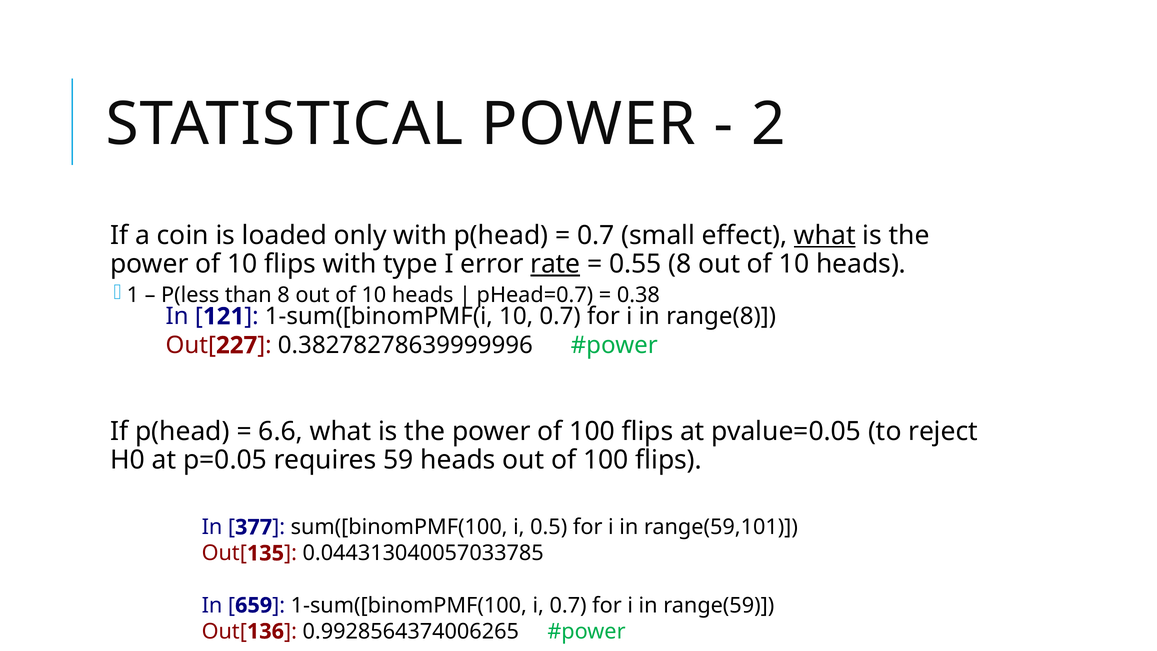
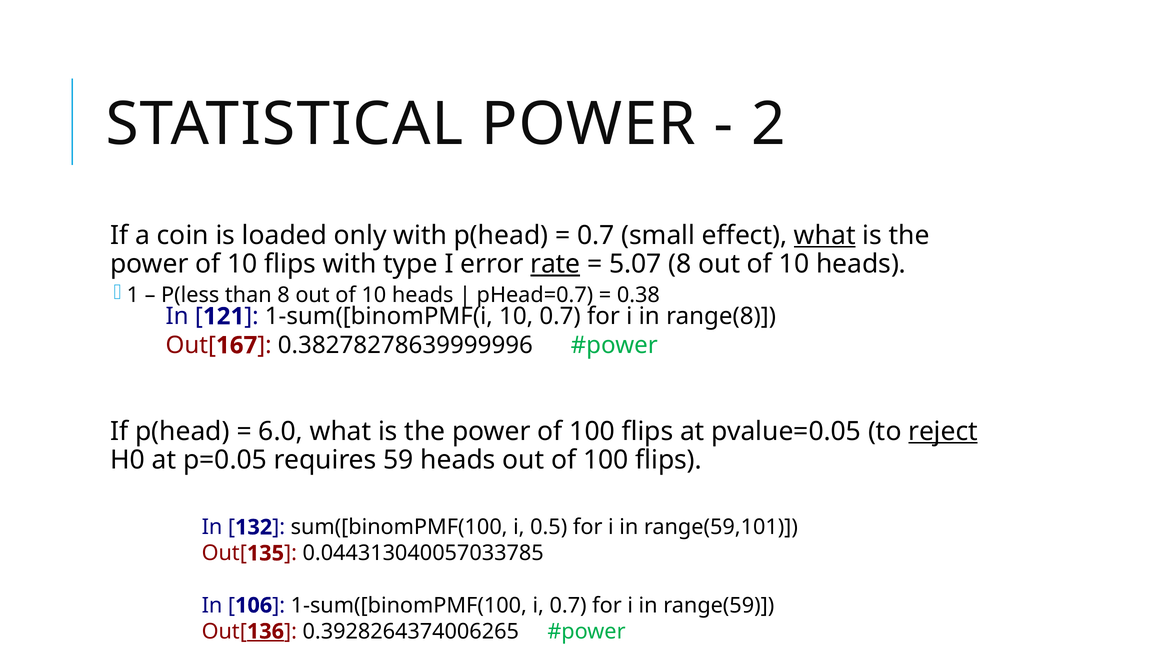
0.55: 0.55 -> 5.07
227: 227 -> 167
6.6: 6.6 -> 6.0
reject underline: none -> present
377: 377 -> 132
659: 659 -> 106
136 underline: none -> present
0.9928564374006265: 0.9928564374006265 -> 0.3928264374006265
